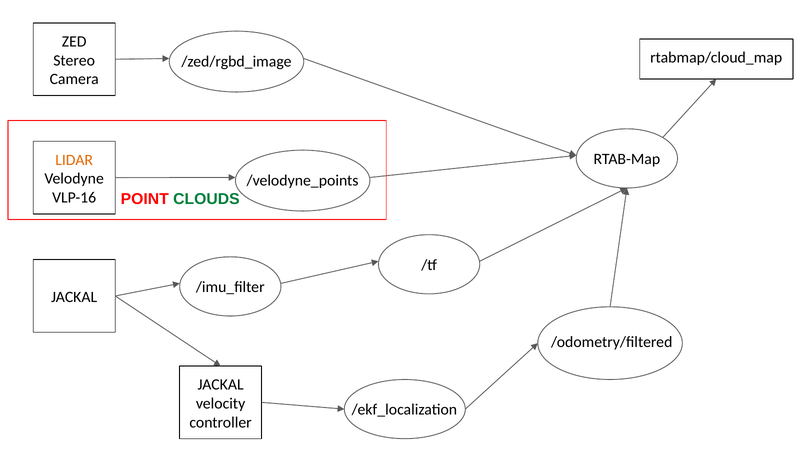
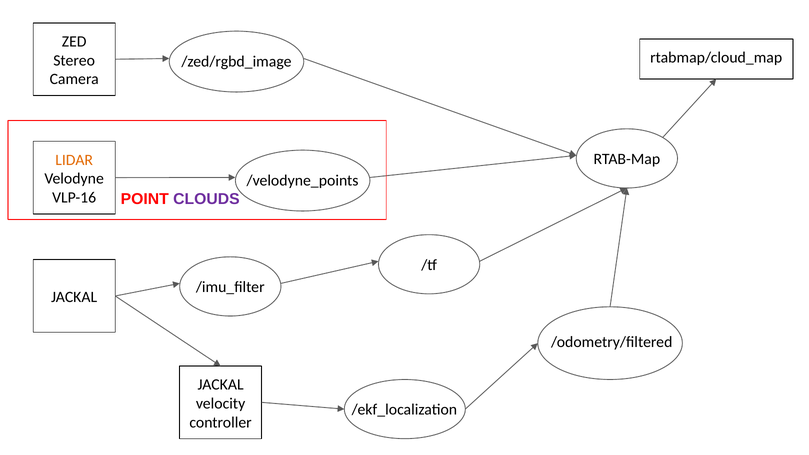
CLOUDS colour: green -> purple
